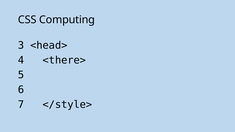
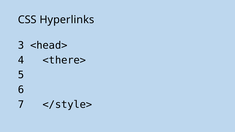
Computing: Computing -> Hyperlinks
